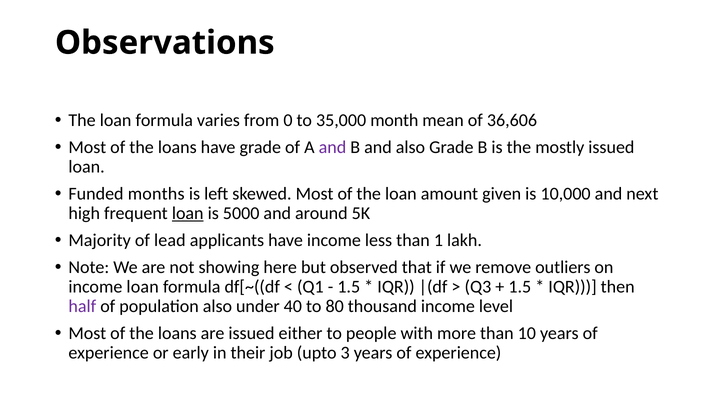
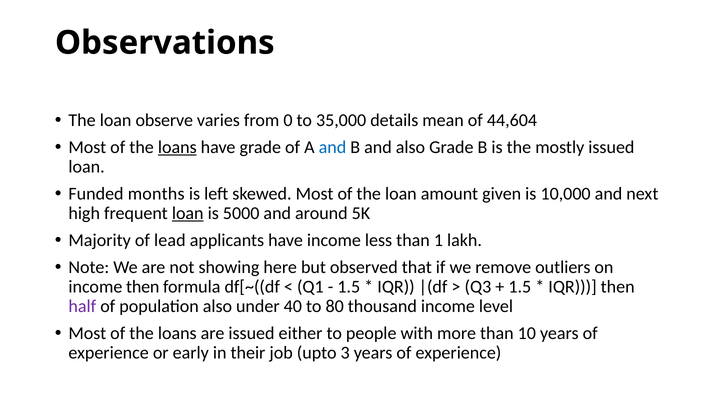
The loan formula: formula -> observe
month: month -> details
36,606: 36,606 -> 44,604
loans at (177, 147) underline: none -> present
and at (332, 147) colour: purple -> blue
income loan: loan -> then
